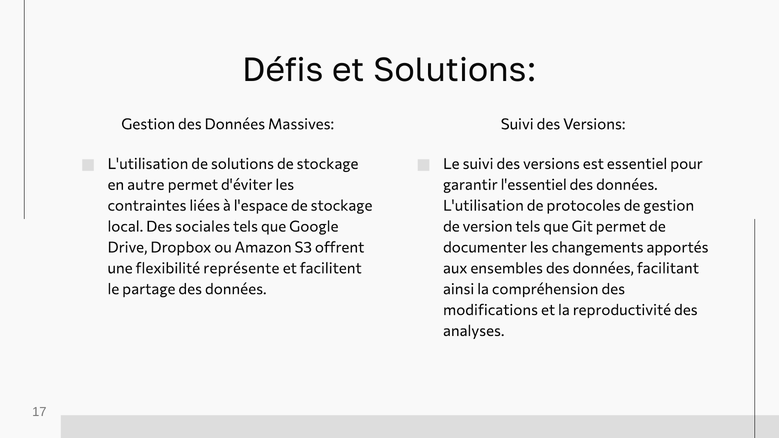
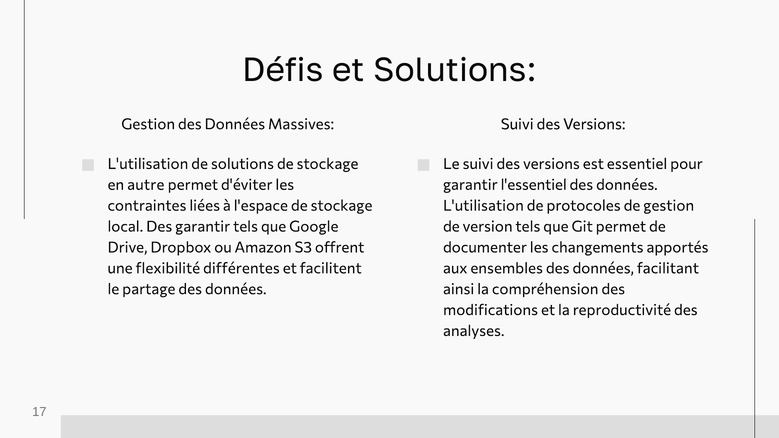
Des sociales: sociales -> garantir
représente: représente -> différentes
